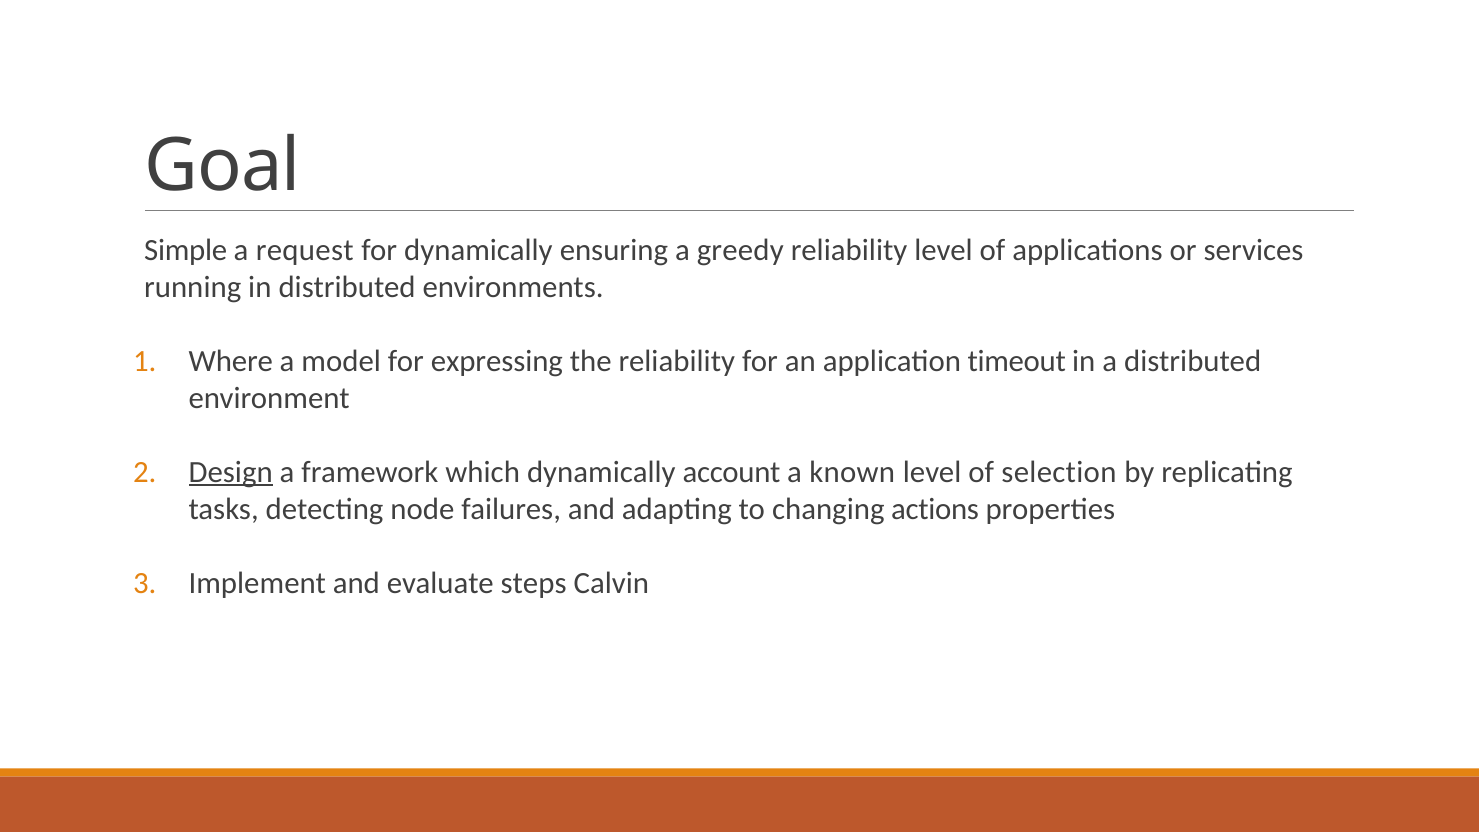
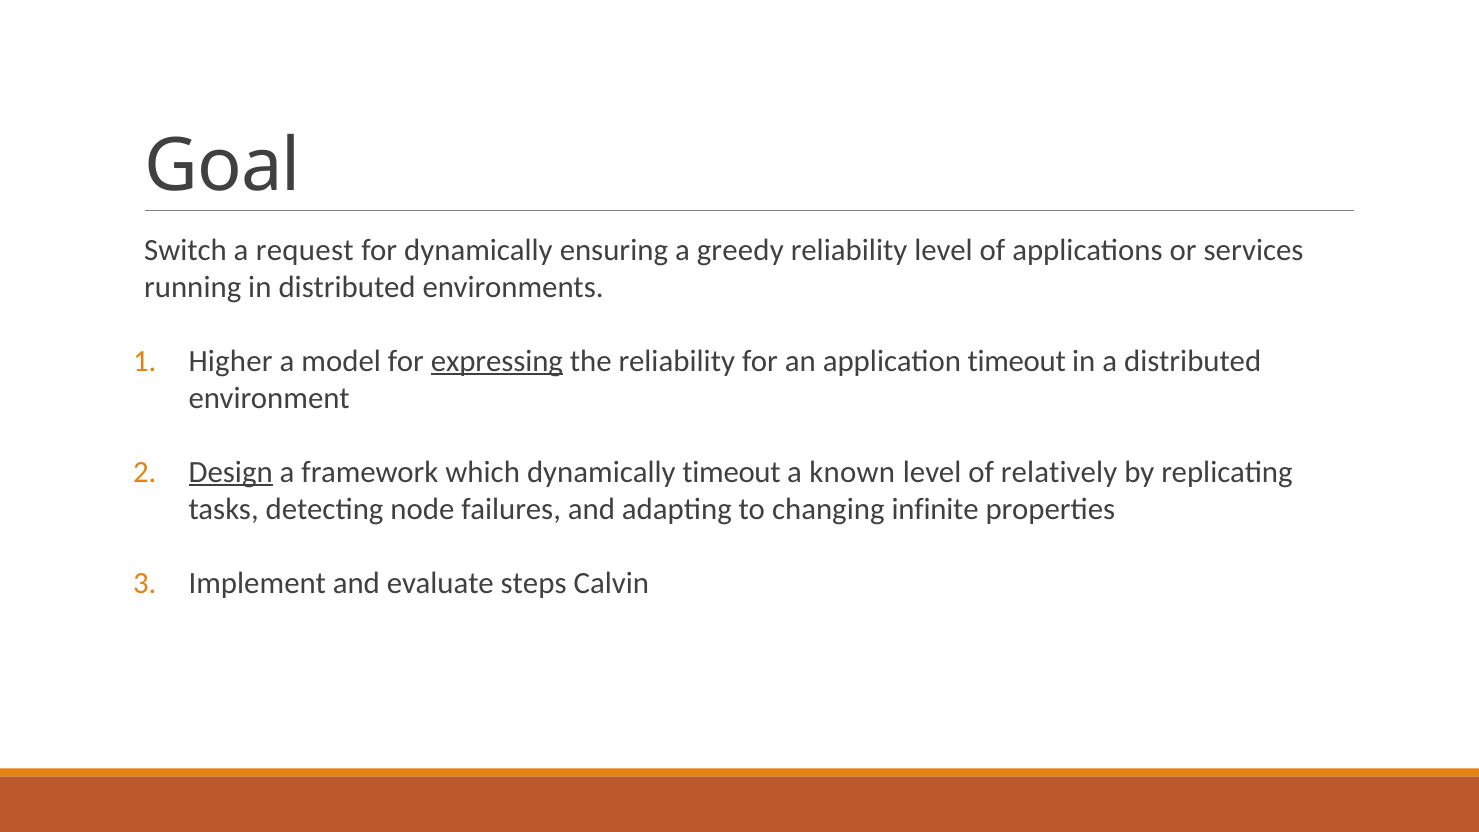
Simple: Simple -> Switch
Where: Where -> Higher
expressing underline: none -> present
dynamically account: account -> timeout
selection: selection -> relatively
actions: actions -> infinite
